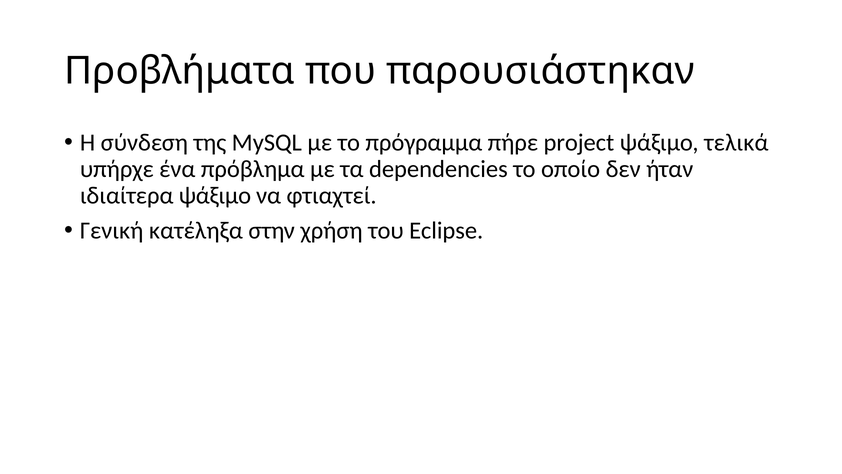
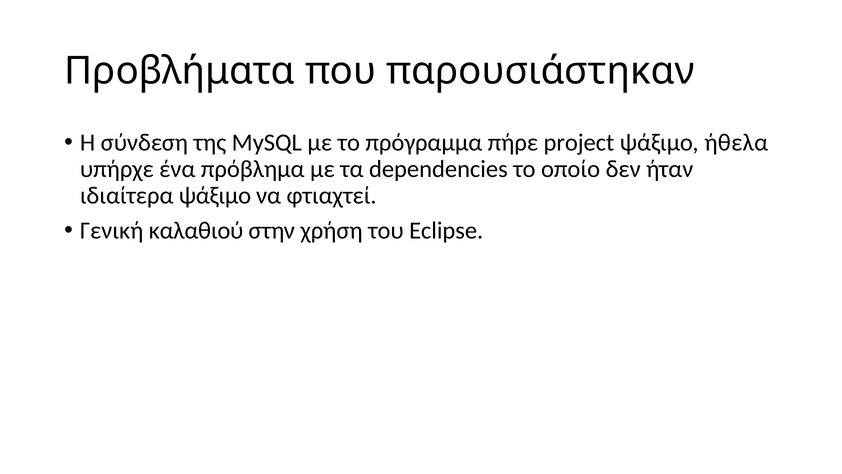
τελικά: τελικά -> ήθελα
κατέληξα: κατέληξα -> καλαθιού
